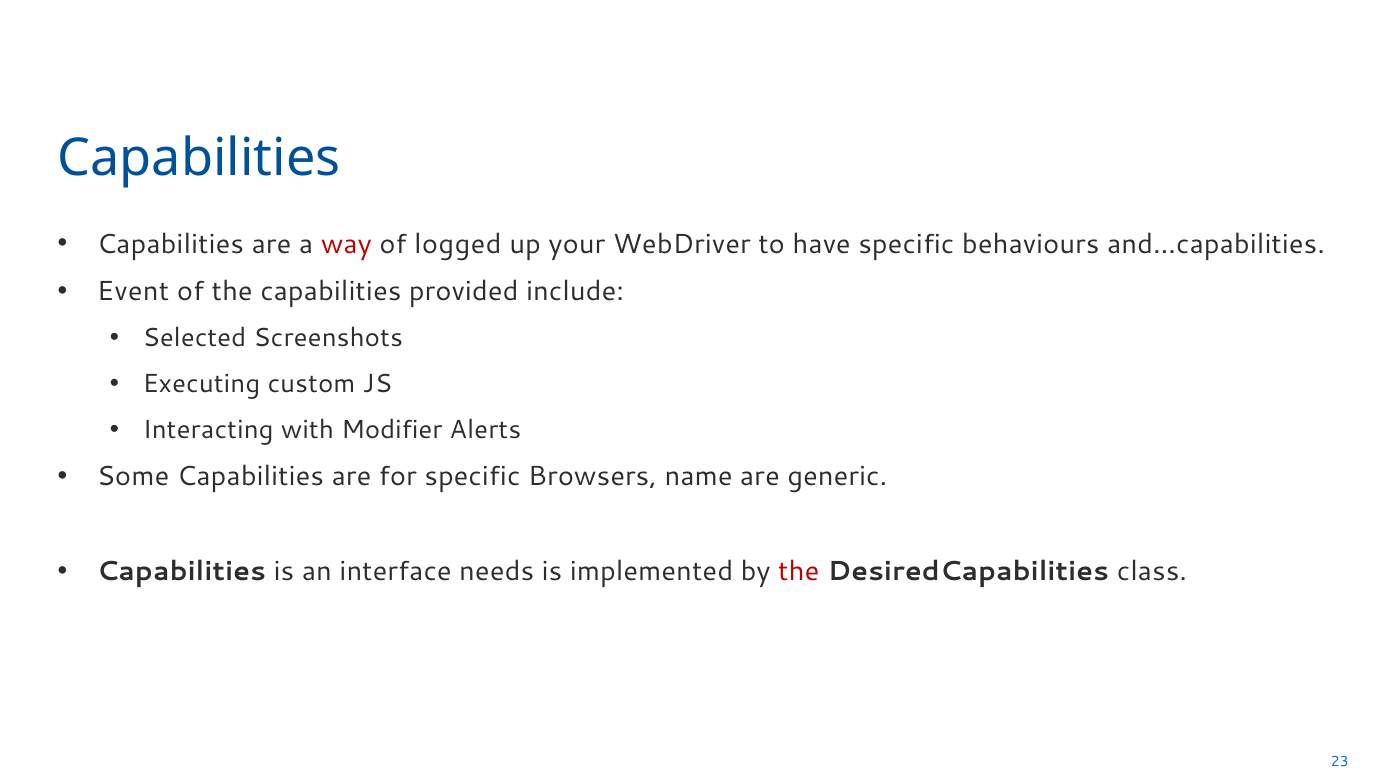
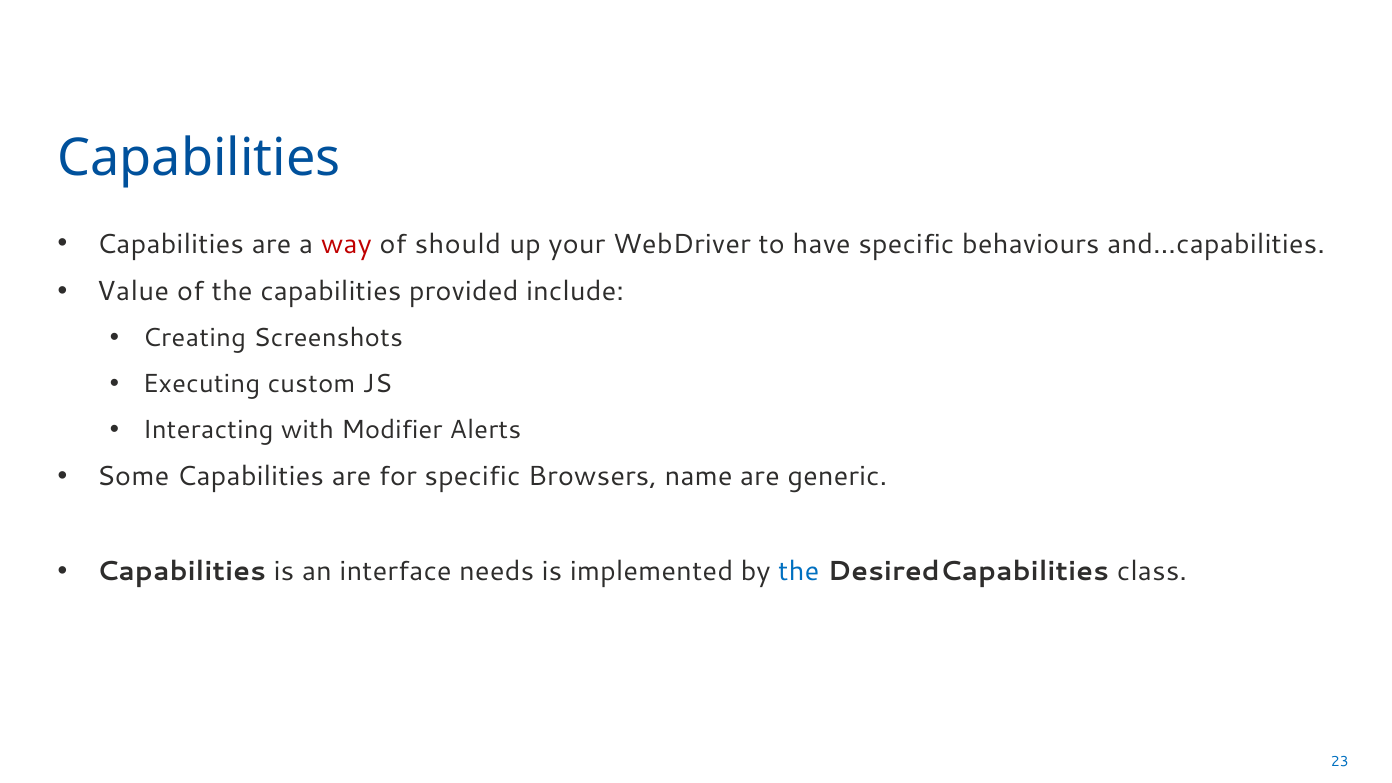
logged: logged -> should
Event: Event -> Value
Selected: Selected -> Creating
the at (799, 572) colour: red -> blue
